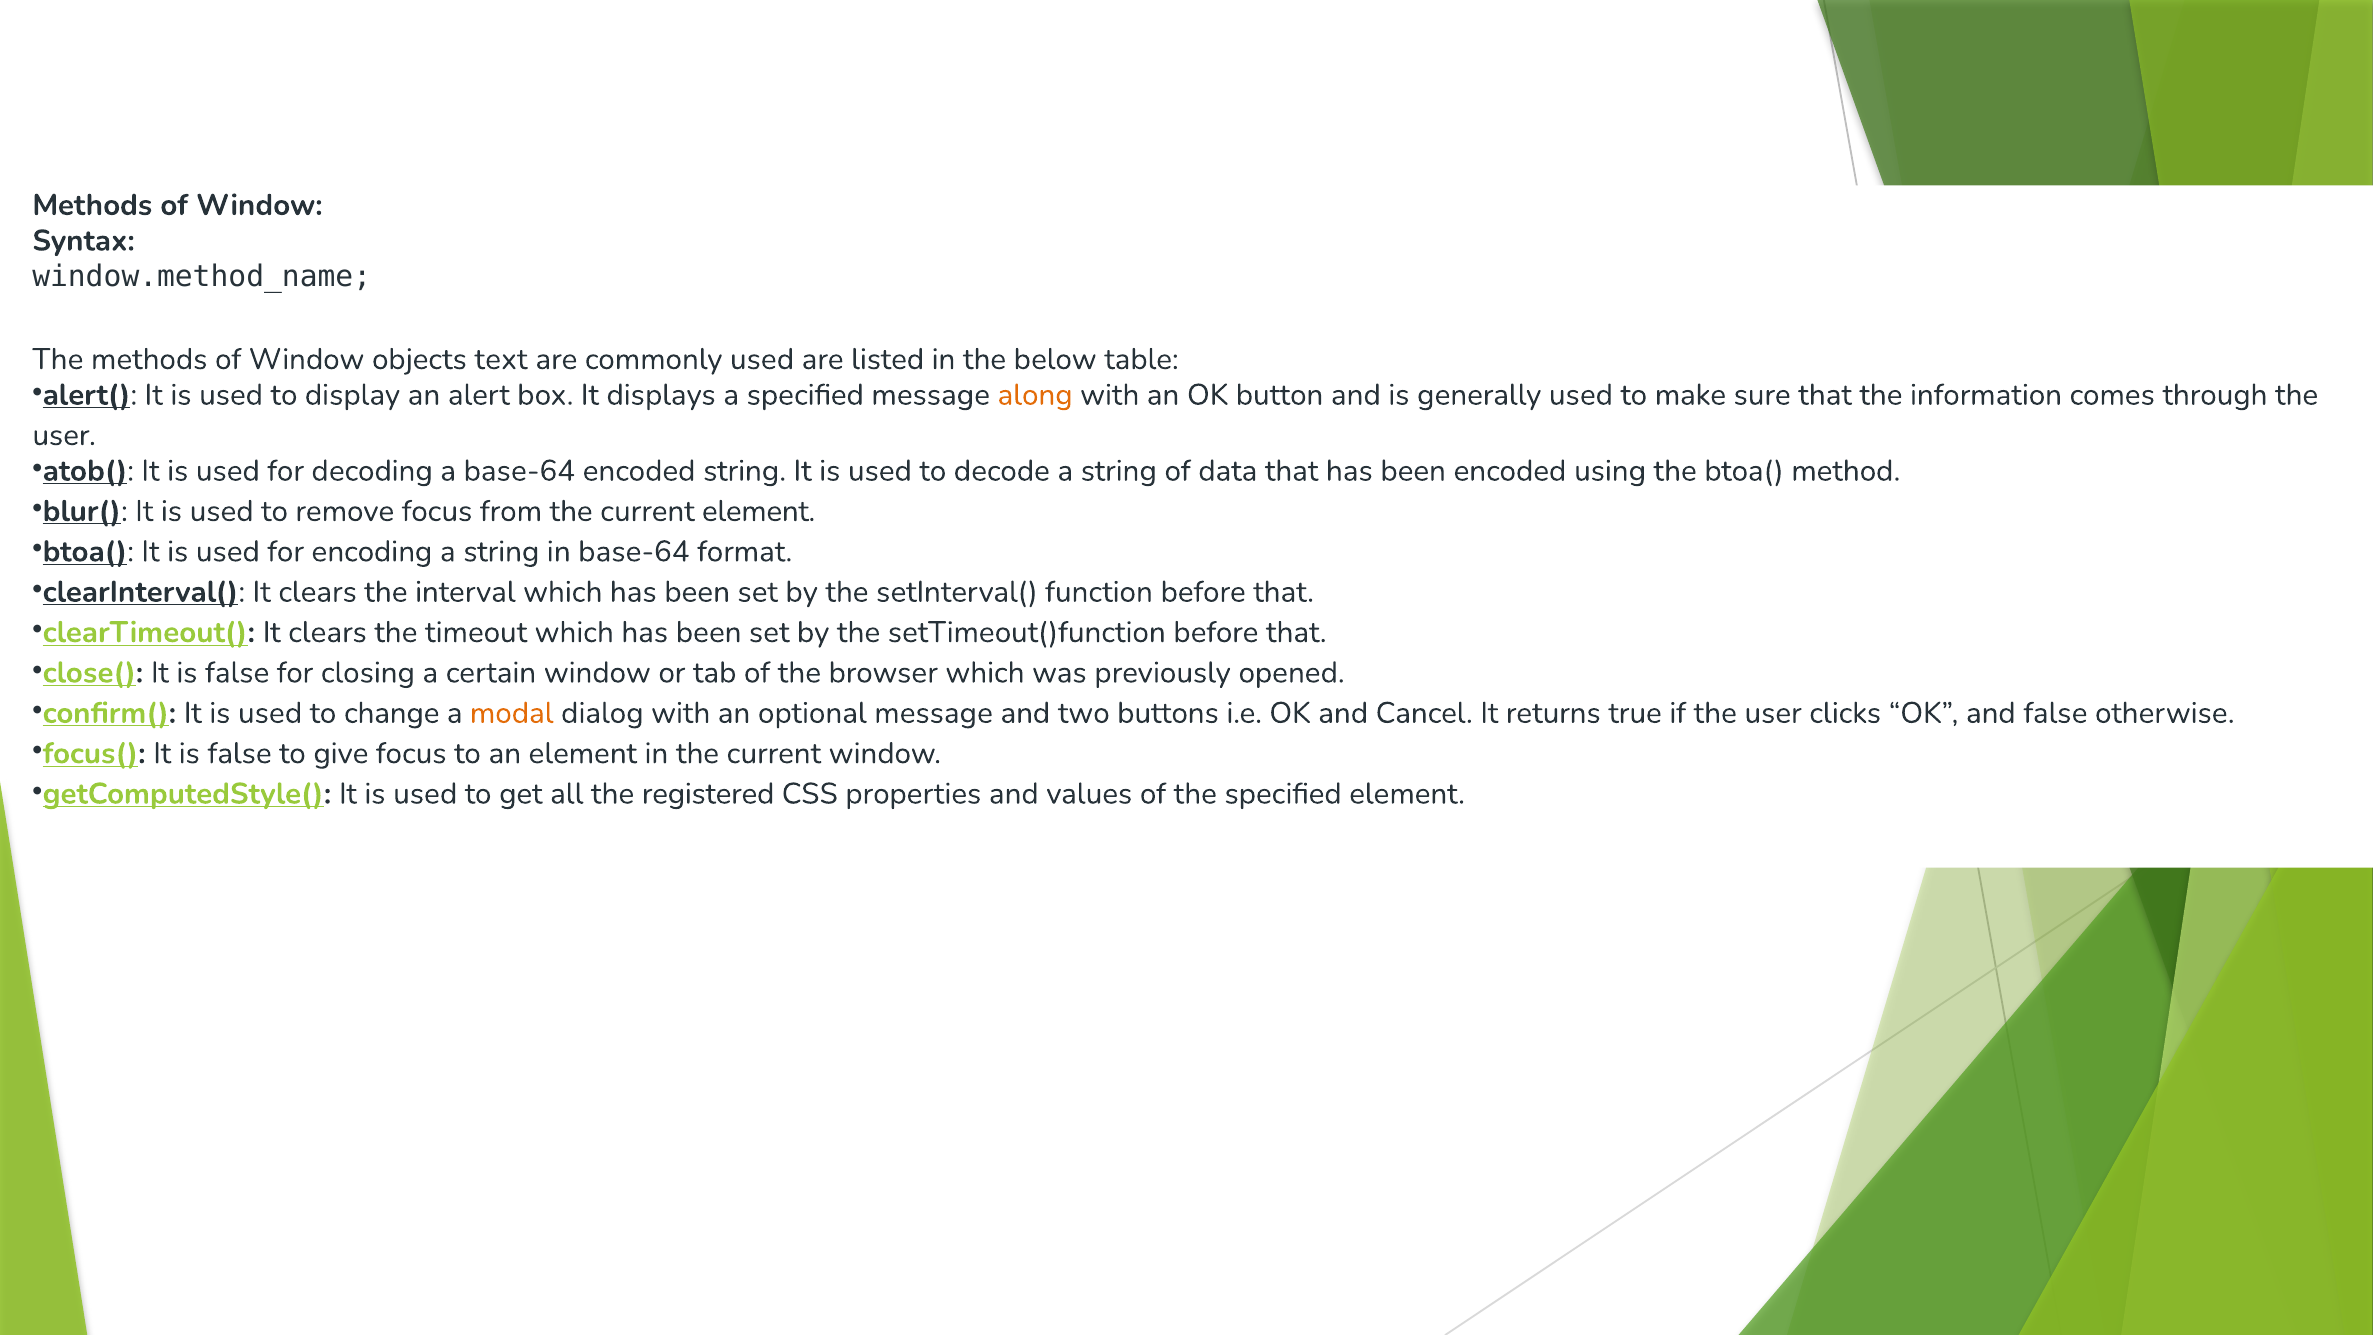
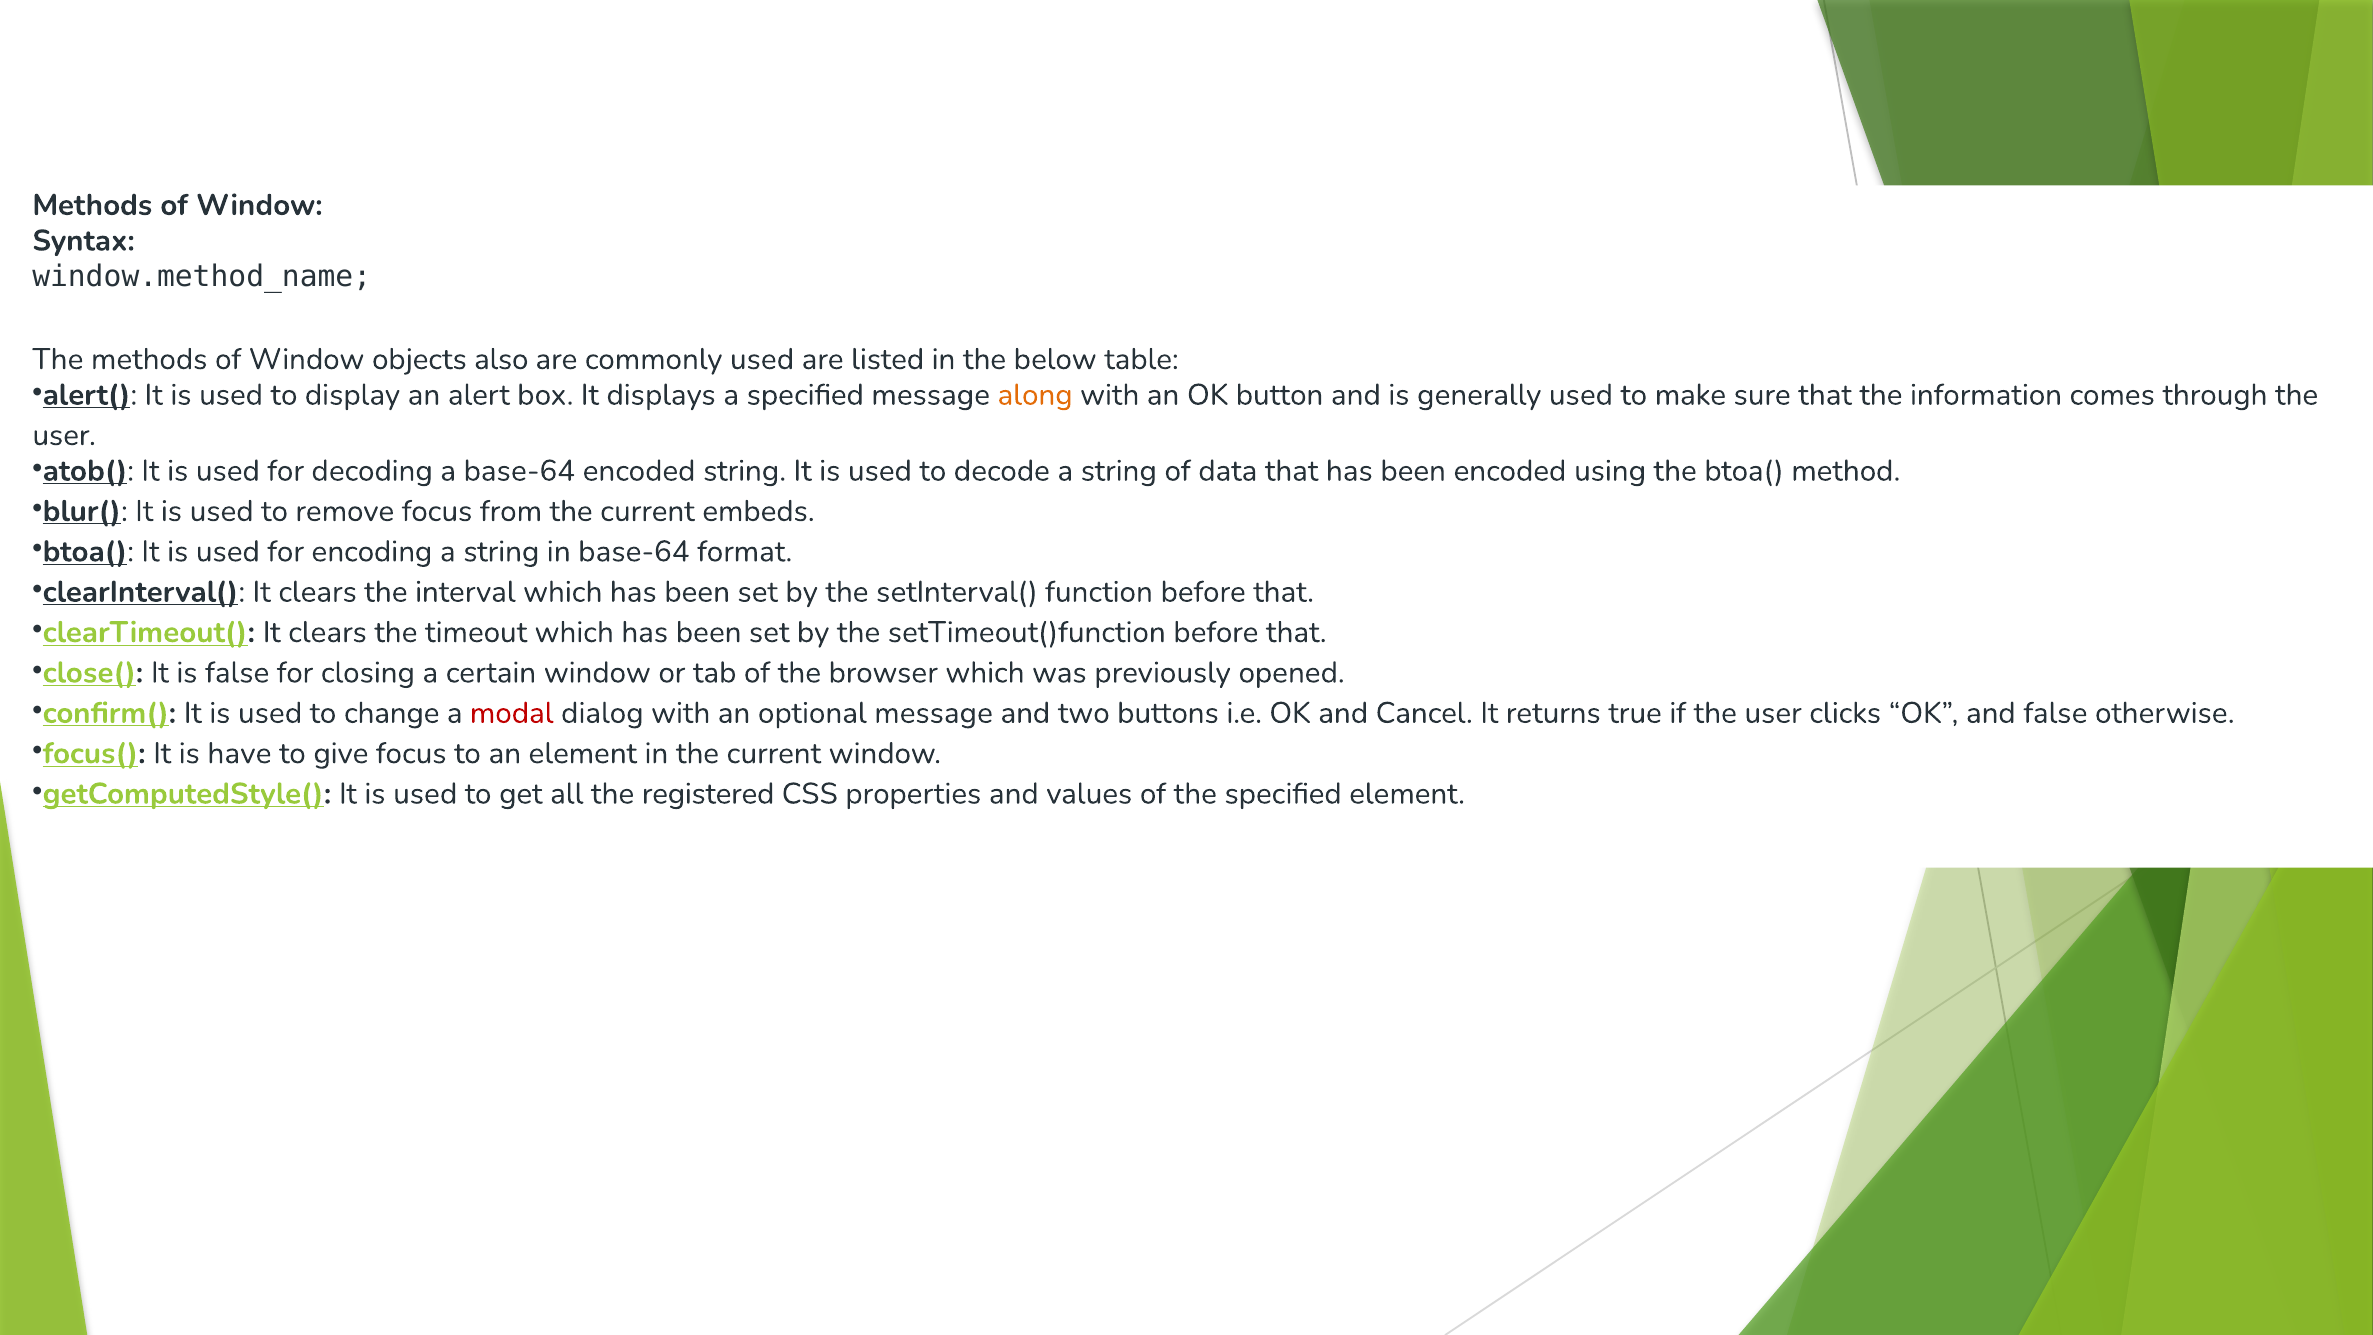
text: text -> also
current element: element -> embeds
modal colour: orange -> red
focus( It is false: false -> have
